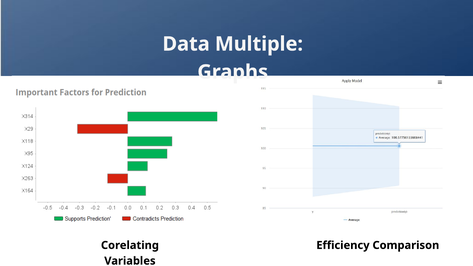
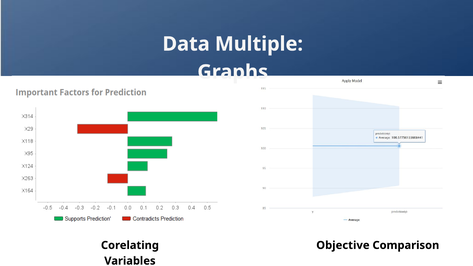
Efficiency: Efficiency -> Objective
